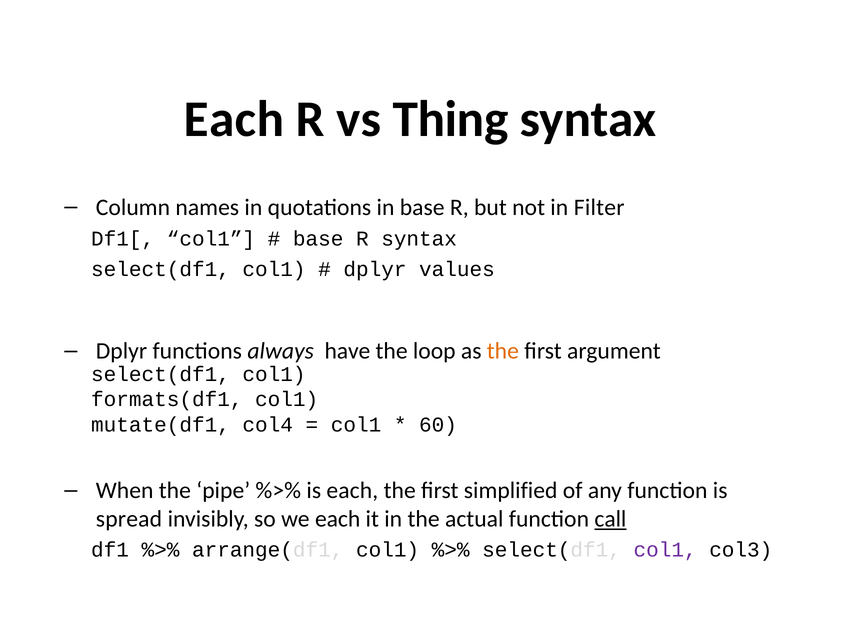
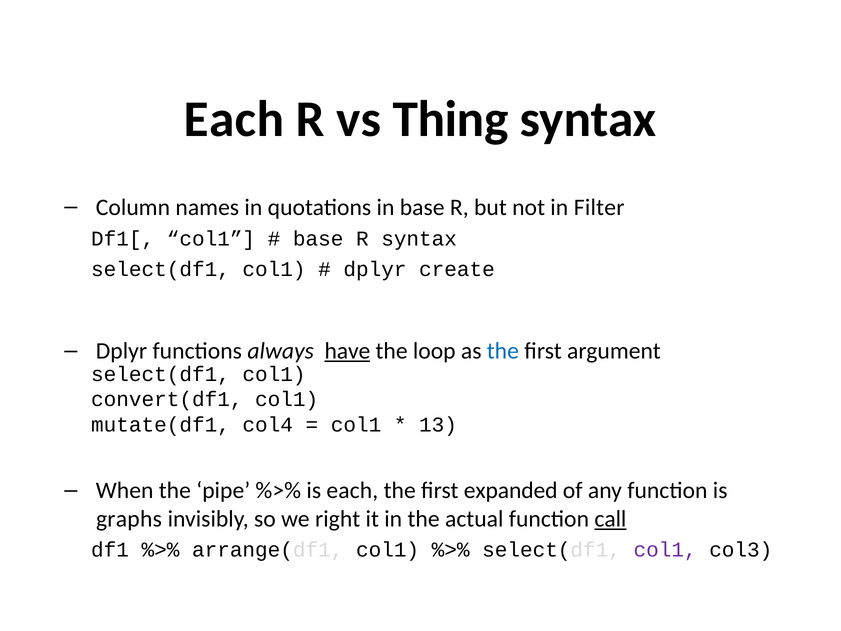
values: values -> create
have underline: none -> present
the at (503, 351) colour: orange -> blue
formats(df1: formats(df1 -> convert(df1
60: 60 -> 13
simplified: simplified -> expanded
spread: spread -> graphs
we each: each -> right
